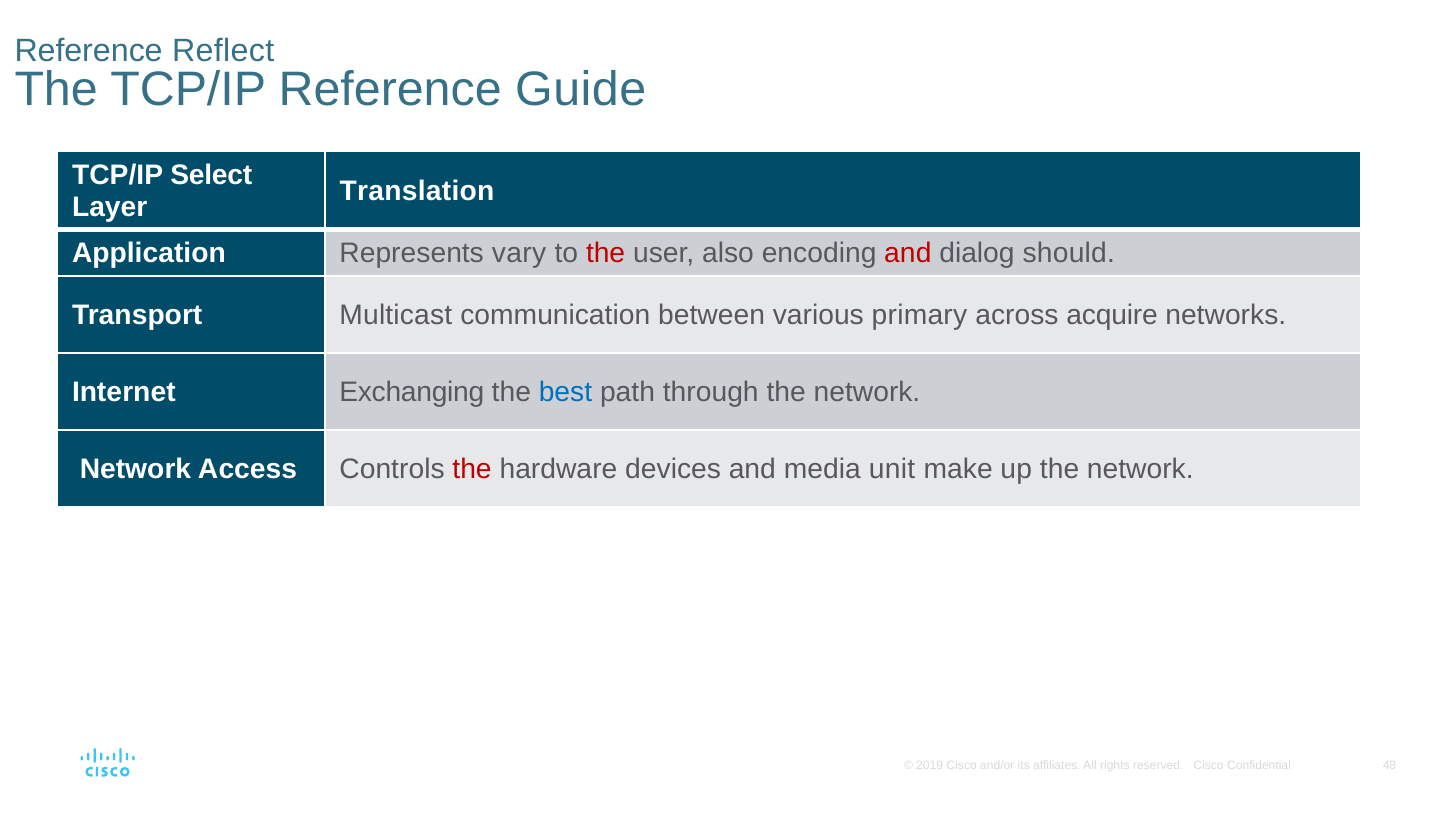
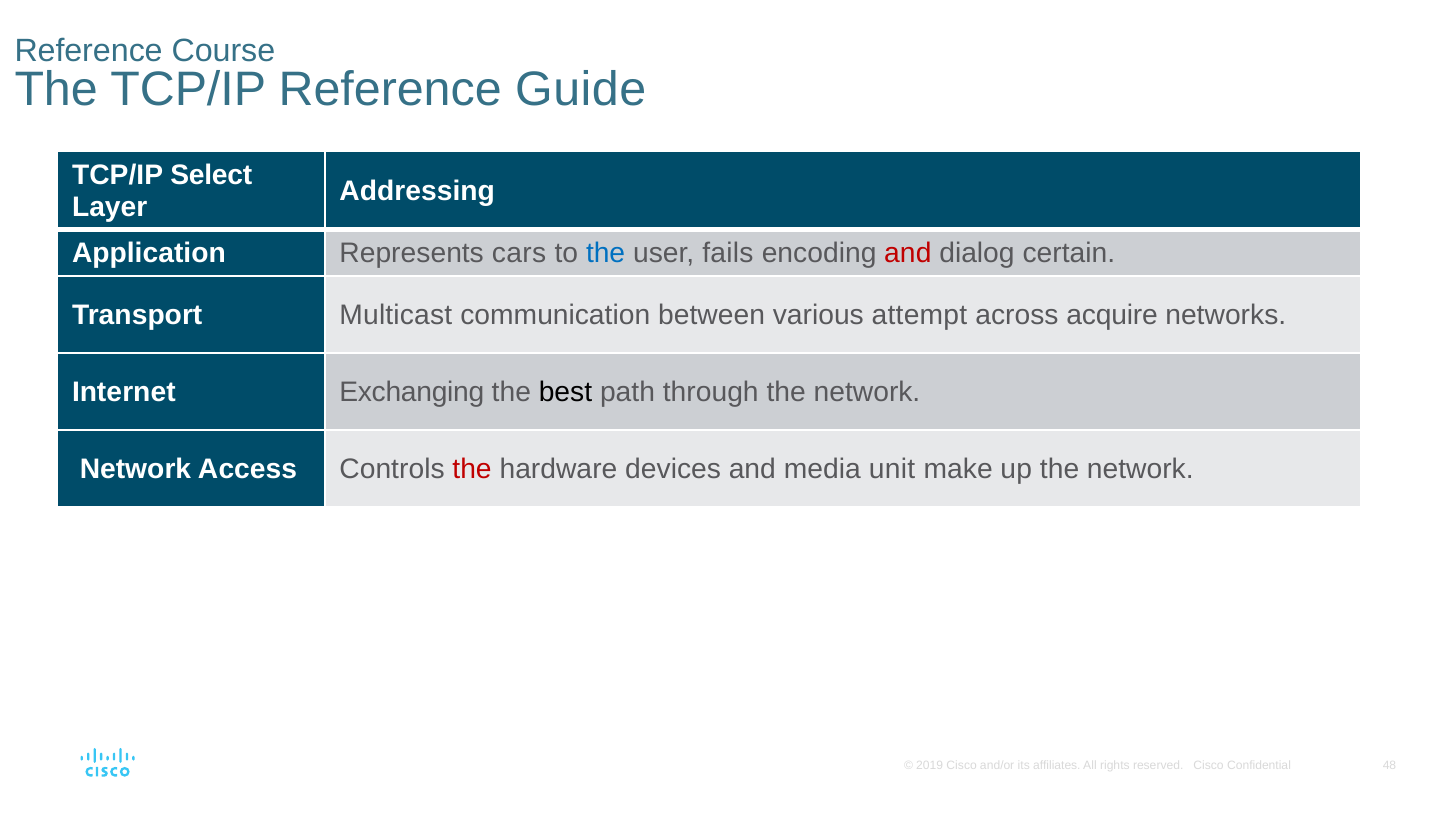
Reflect: Reflect -> Course
Translation: Translation -> Addressing
vary: vary -> cars
the at (606, 253) colour: red -> blue
also: also -> fails
should: should -> certain
primary: primary -> attempt
best colour: blue -> black
